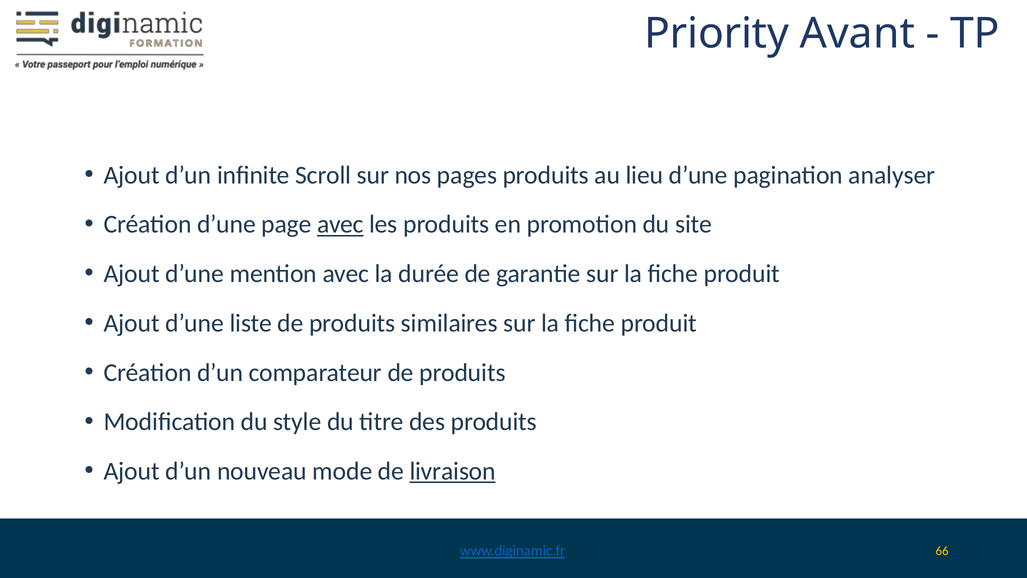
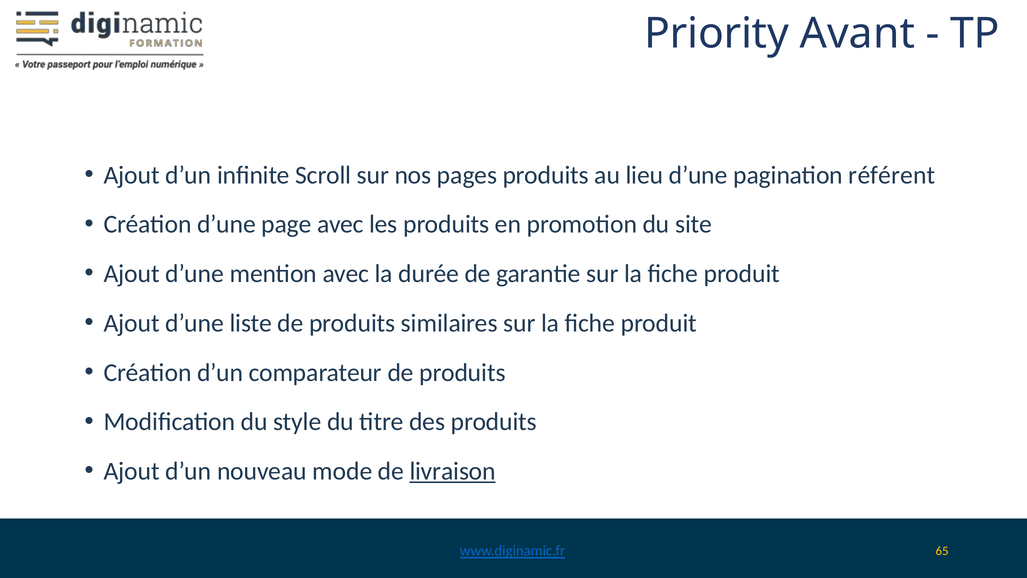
analyser: analyser -> référent
avec at (340, 224) underline: present -> none
66: 66 -> 65
